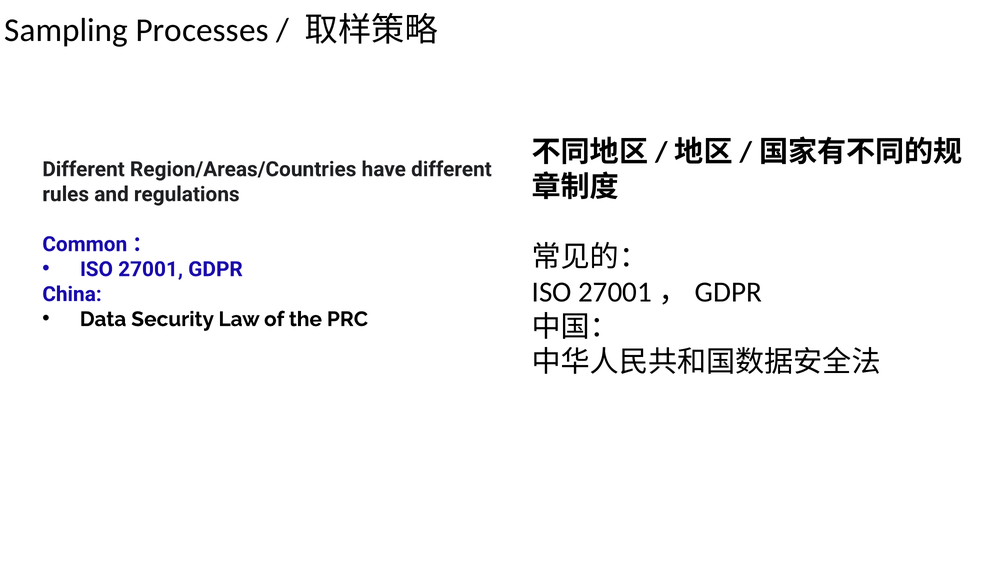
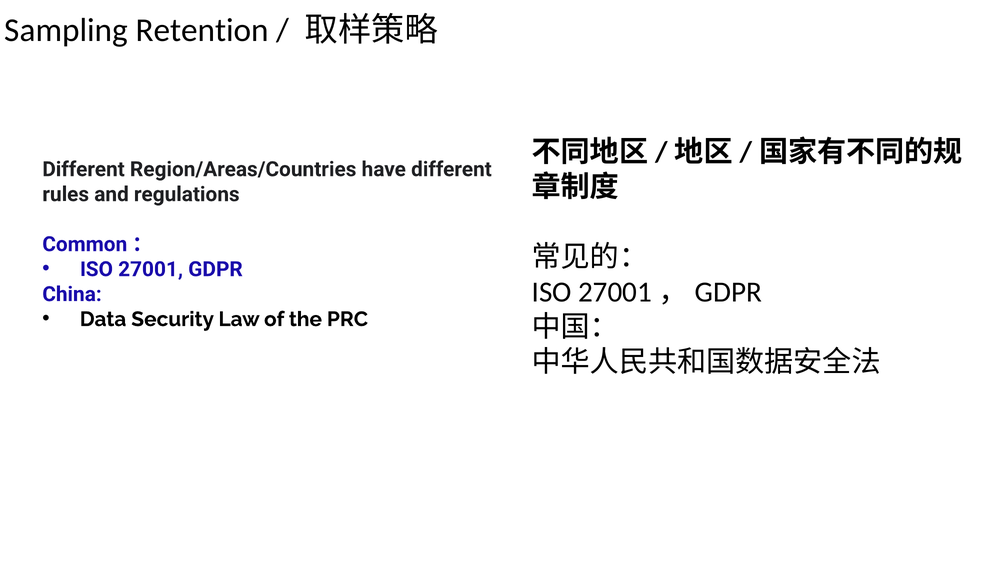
Processes: Processes -> Retention
